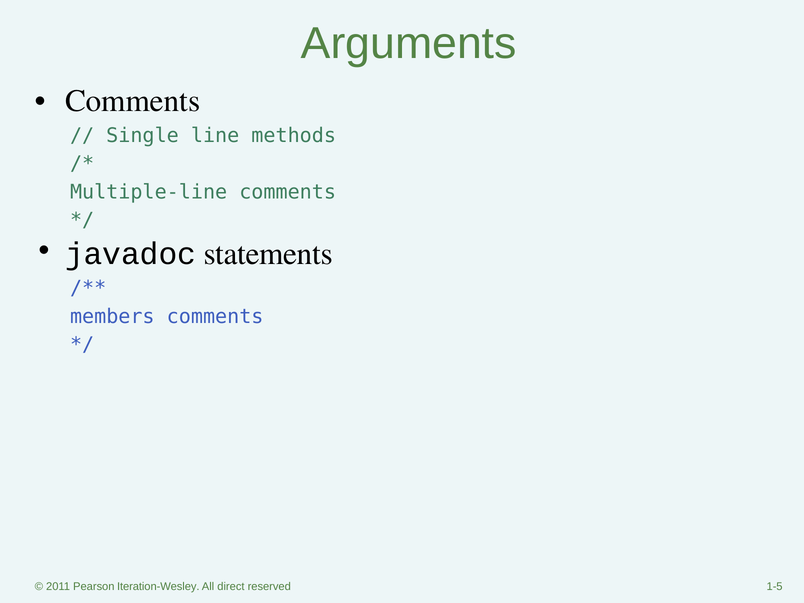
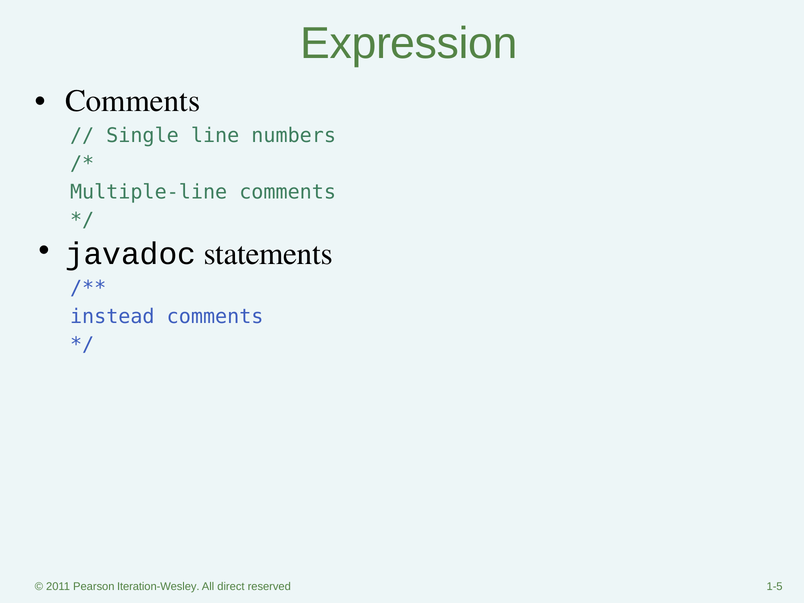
Arguments: Arguments -> Expression
methods: methods -> numbers
members: members -> instead
